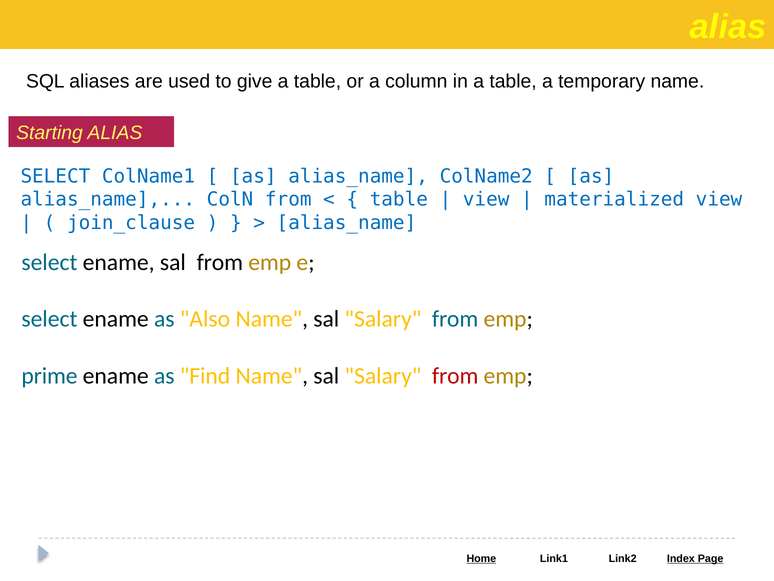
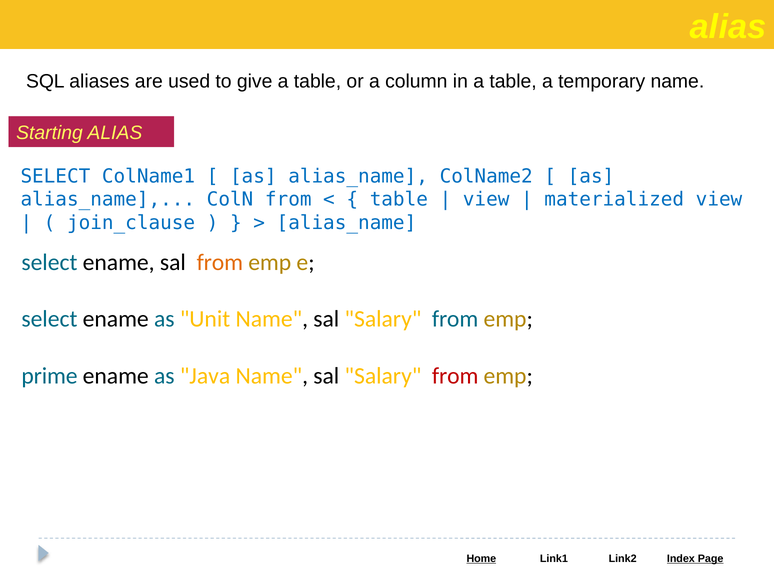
from at (220, 262) colour: black -> orange
Also: Also -> Unit
Find: Find -> Java
